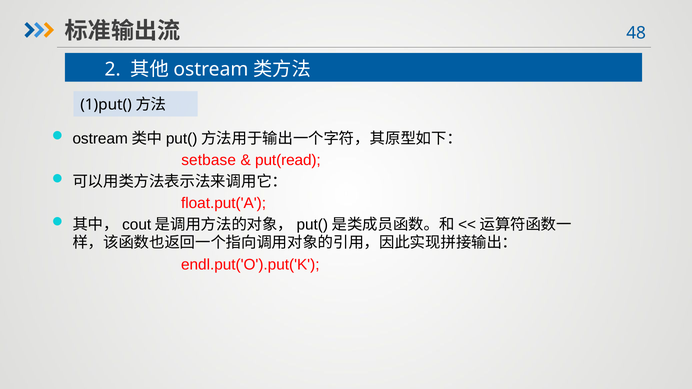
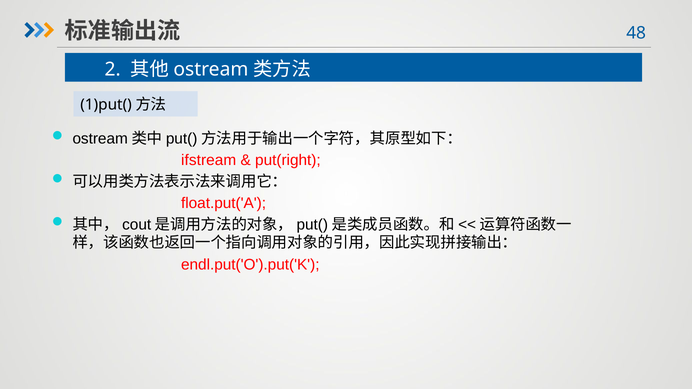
setbase: setbase -> ifstream
put(read: put(read -> put(right
